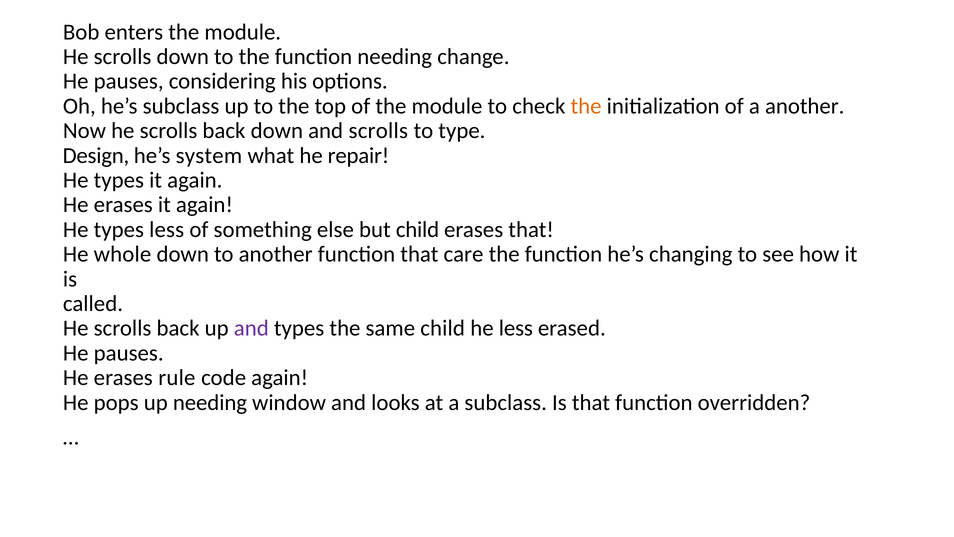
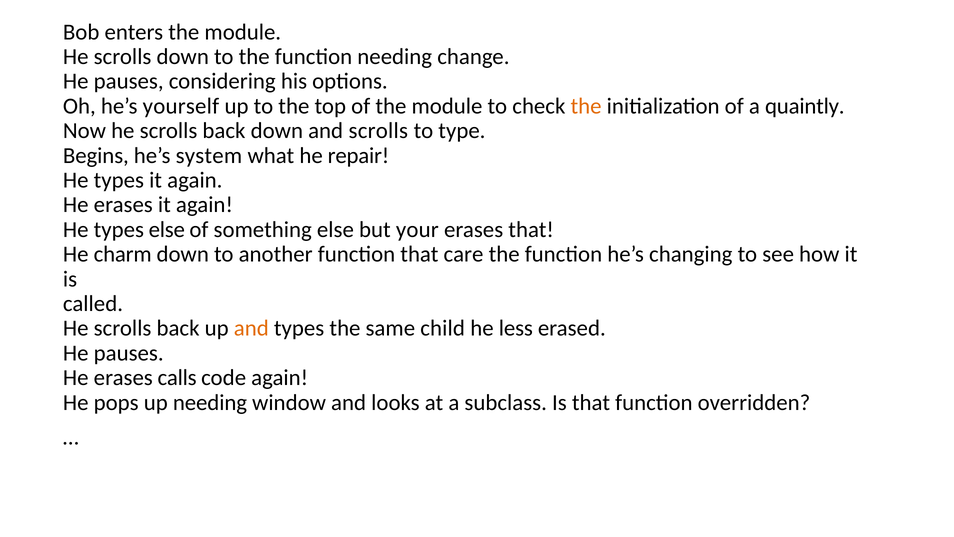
he’s subclass: subclass -> yourself
a another: another -> quaintly
Design: Design -> Begins
types less: less -> else
but child: child -> your
whole: whole -> charm
and at (251, 328) colour: purple -> orange
rule: rule -> calls
